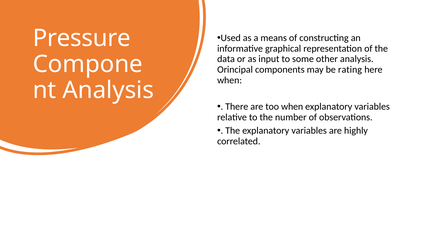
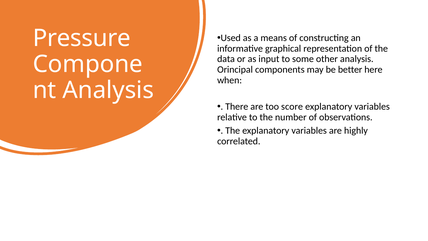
rating: rating -> better
too when: when -> score
